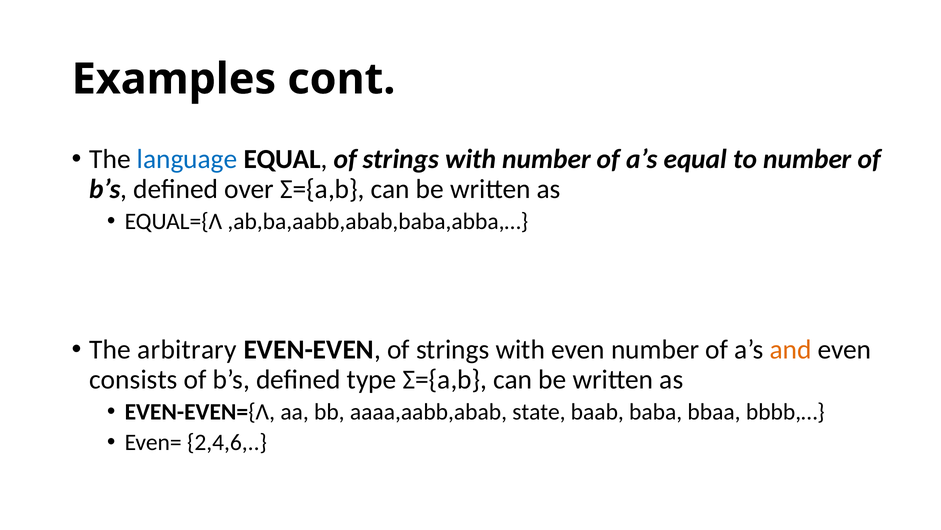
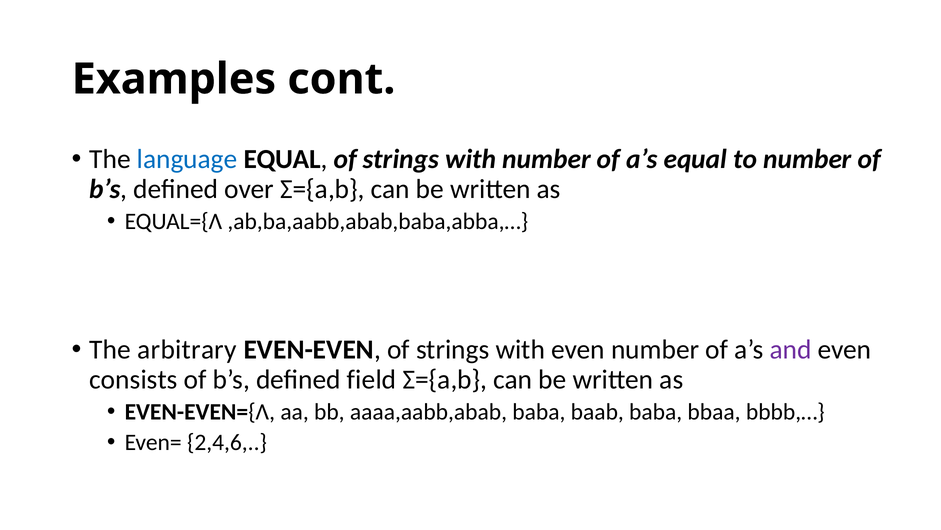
and colour: orange -> purple
type: type -> field
aaaa,aabb,abab state: state -> baba
